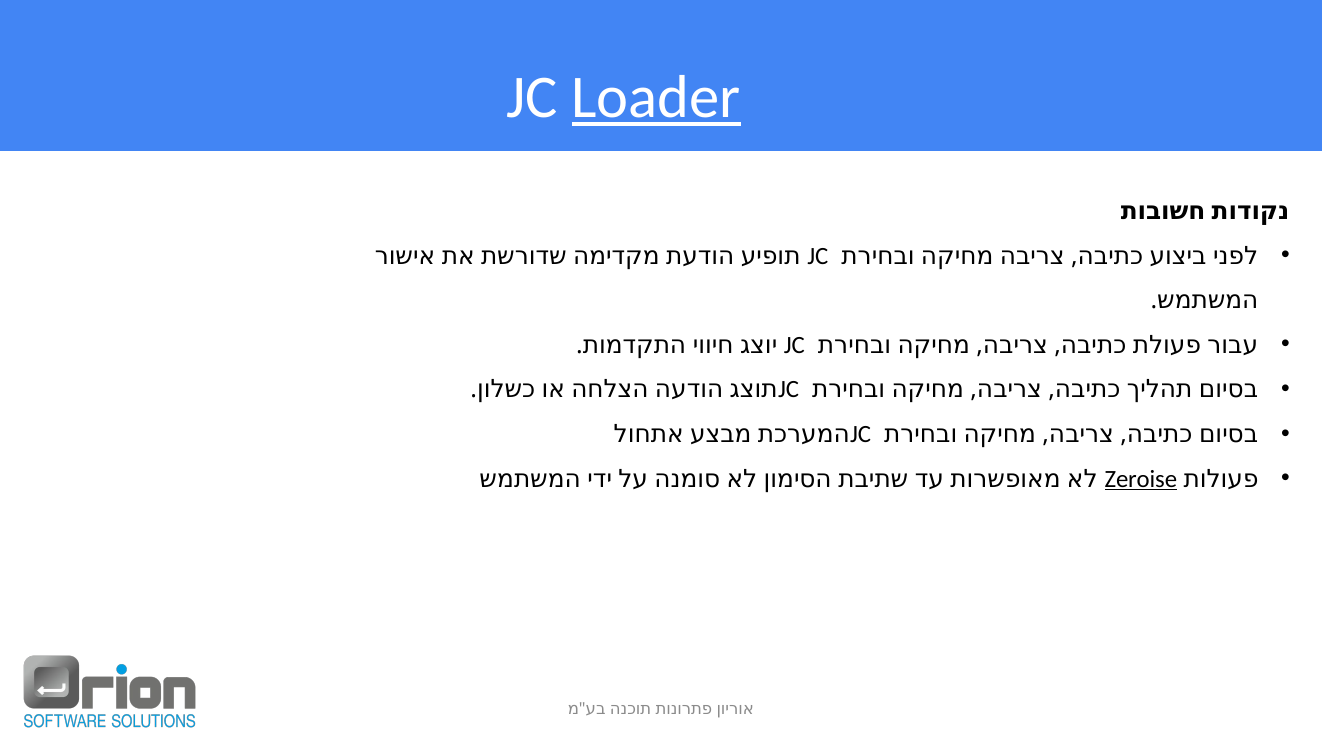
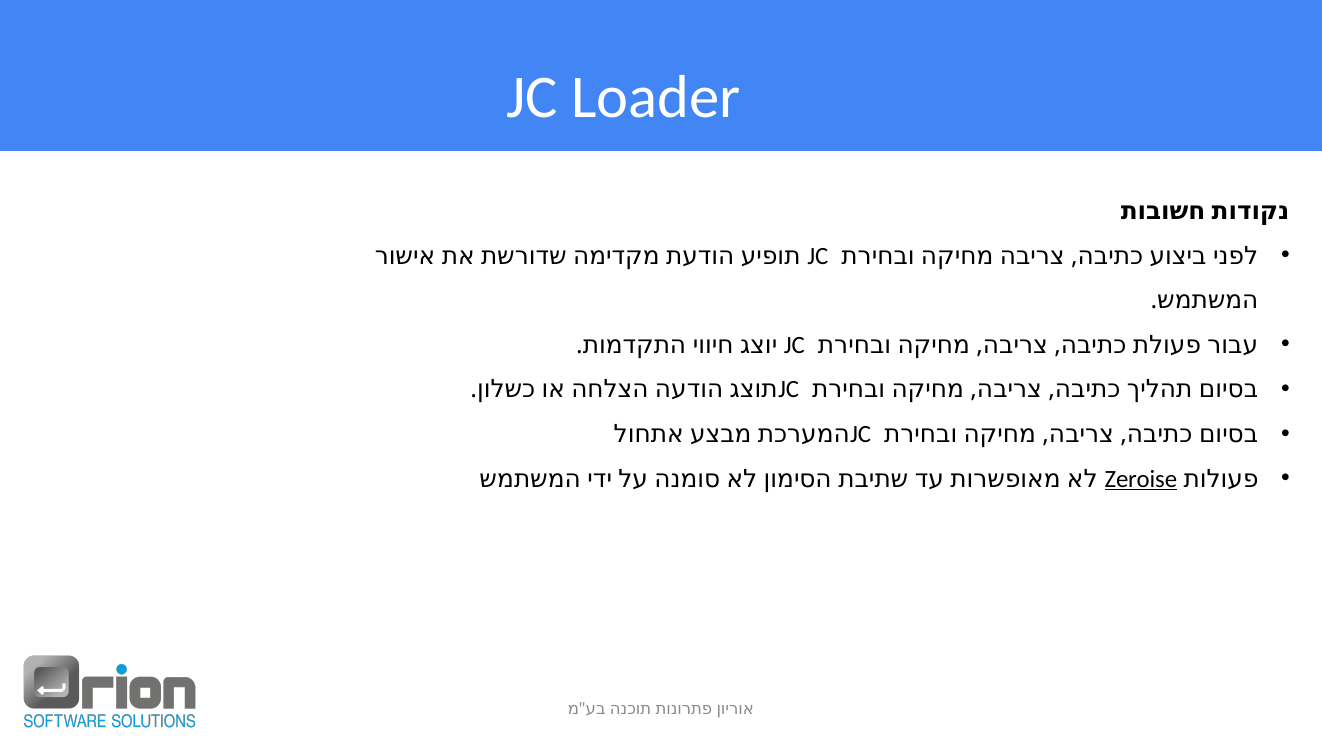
Loader underline: present -> none
